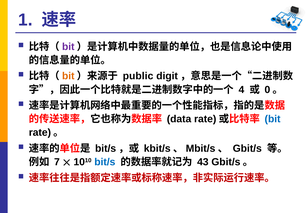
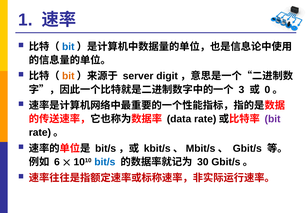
bit at (68, 47) colour: purple -> blue
public: public -> server
4: 4 -> 3
bit at (273, 119) colour: blue -> purple
7: 7 -> 6
43: 43 -> 30
